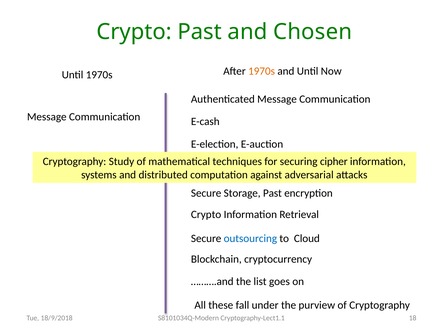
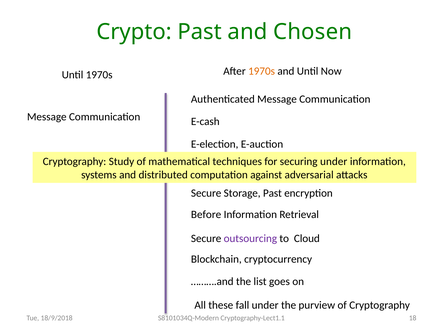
securing cipher: cipher -> under
Crypto at (206, 214): Crypto -> Before
outsourcing colour: blue -> purple
